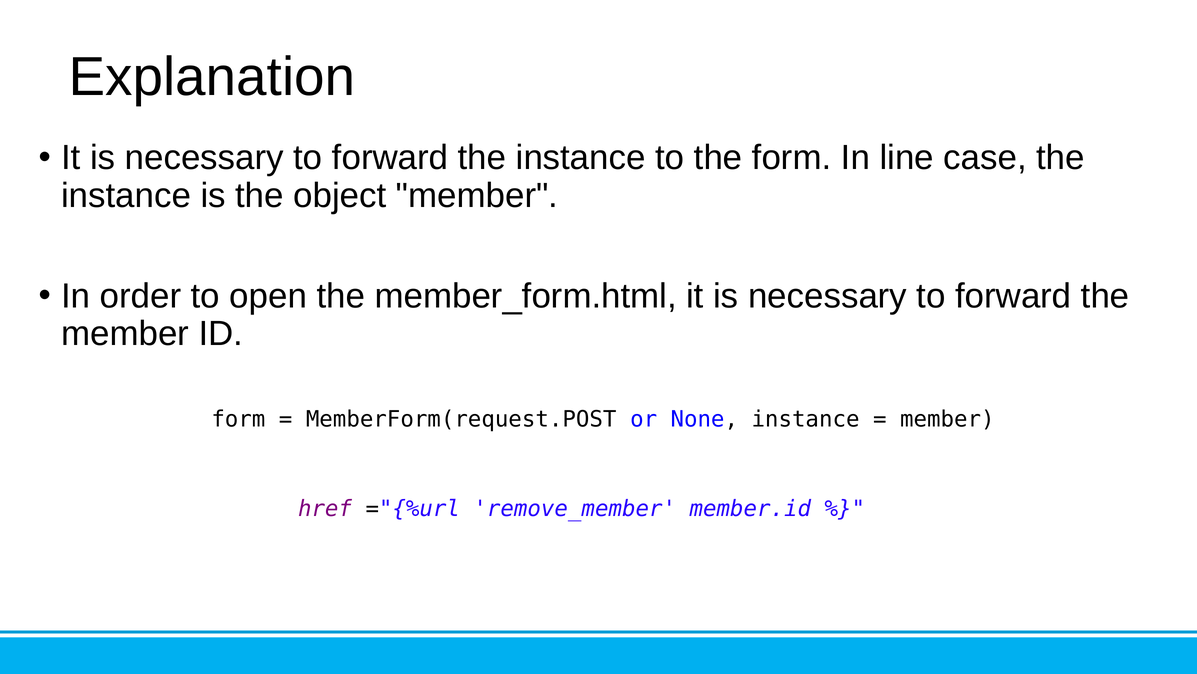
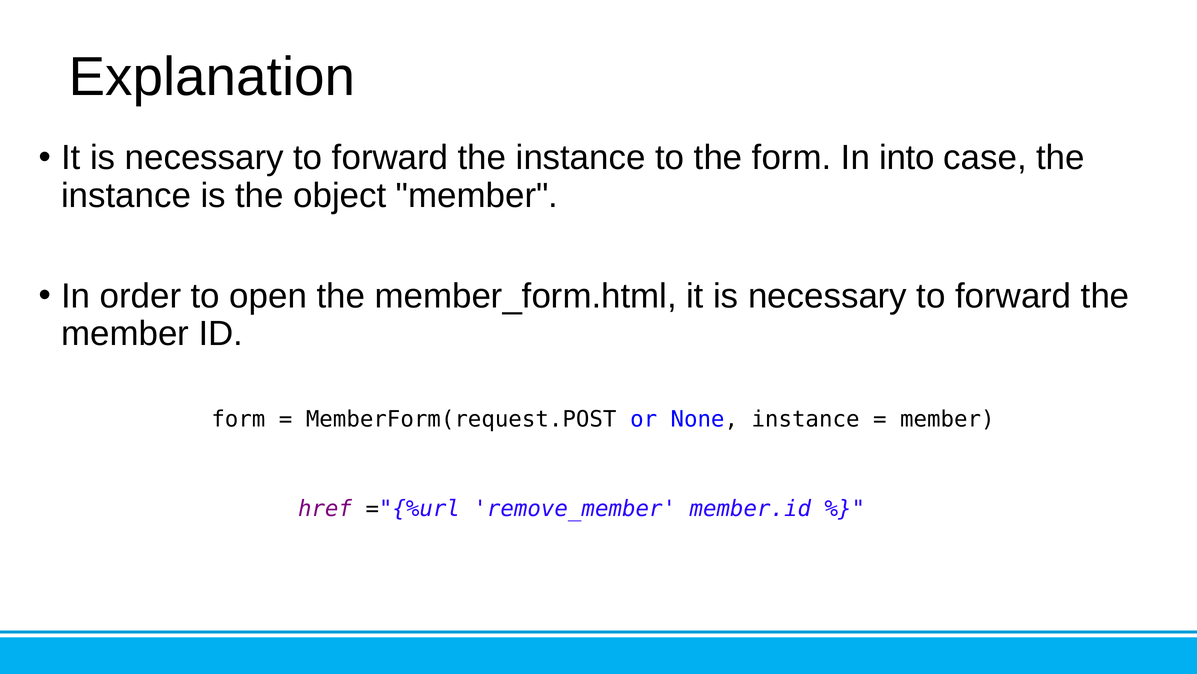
line: line -> into
